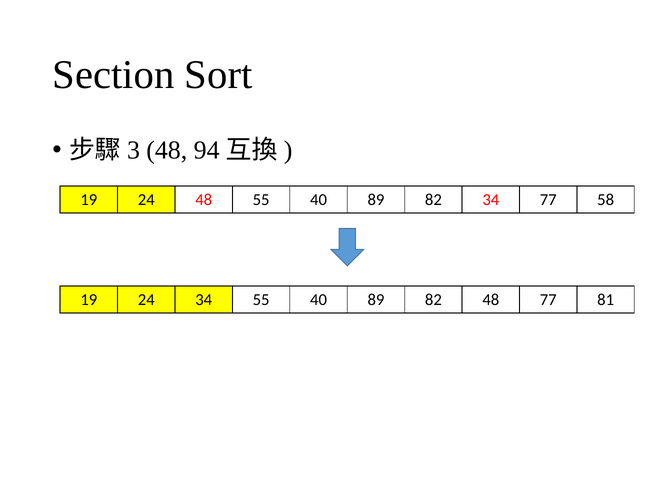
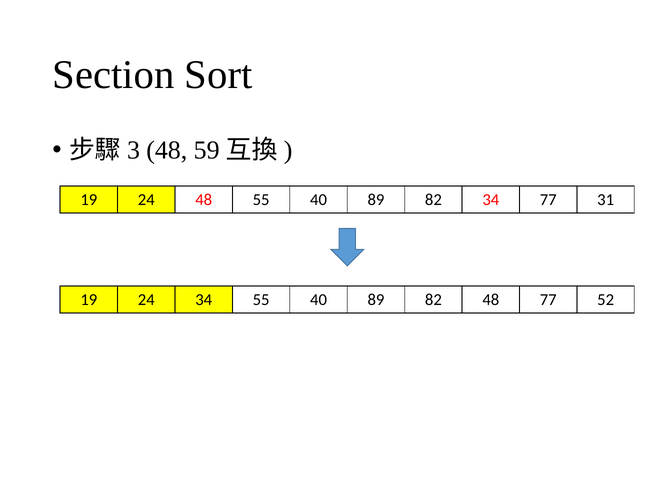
94: 94 -> 59
58: 58 -> 31
81: 81 -> 52
